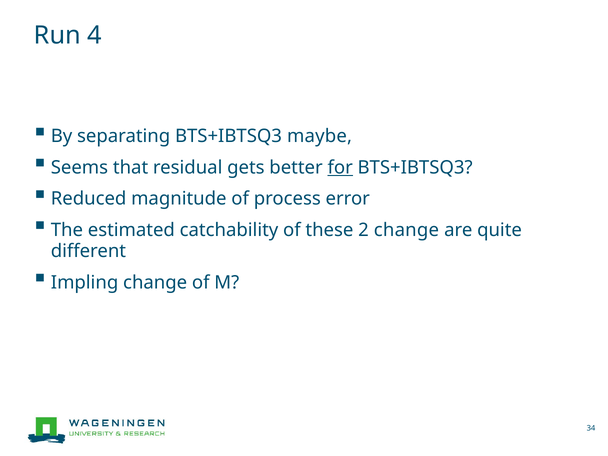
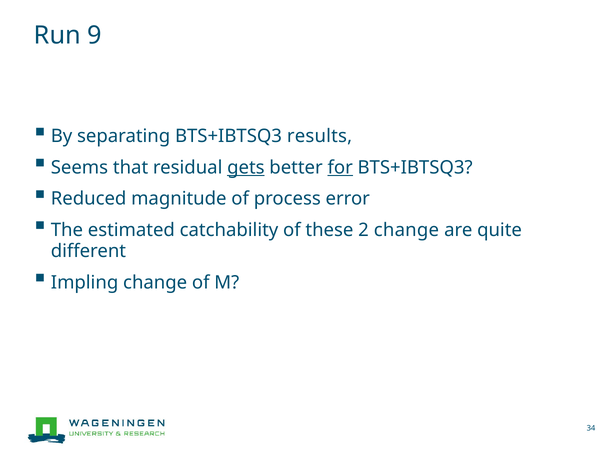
4: 4 -> 9
maybe: maybe -> results
gets underline: none -> present
